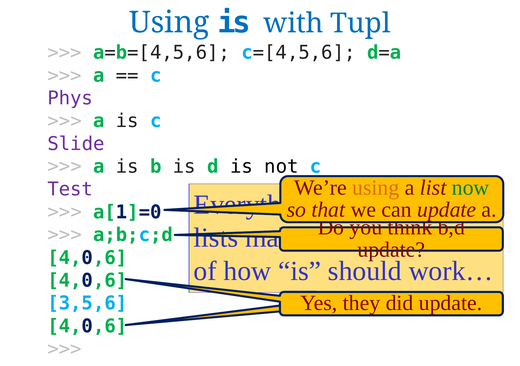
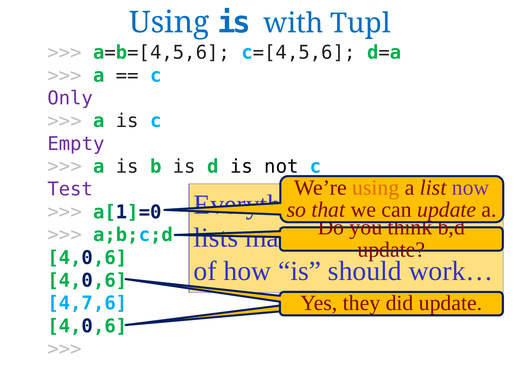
Phys: Phys -> Only
Slide: Slide -> Empty
now colour: green -> purple
3,5,6: 3,5,6 -> 4,7,6
